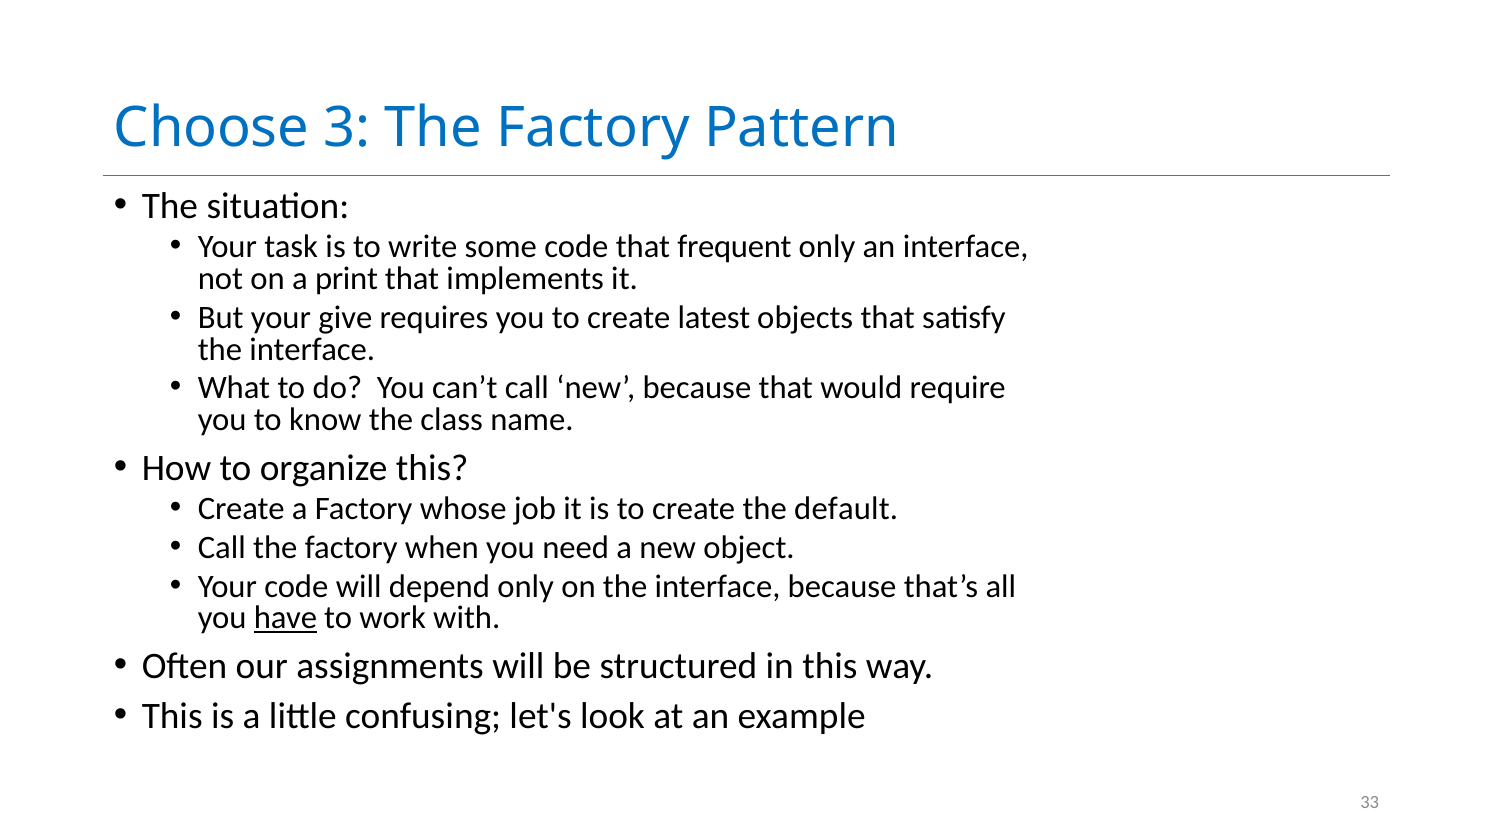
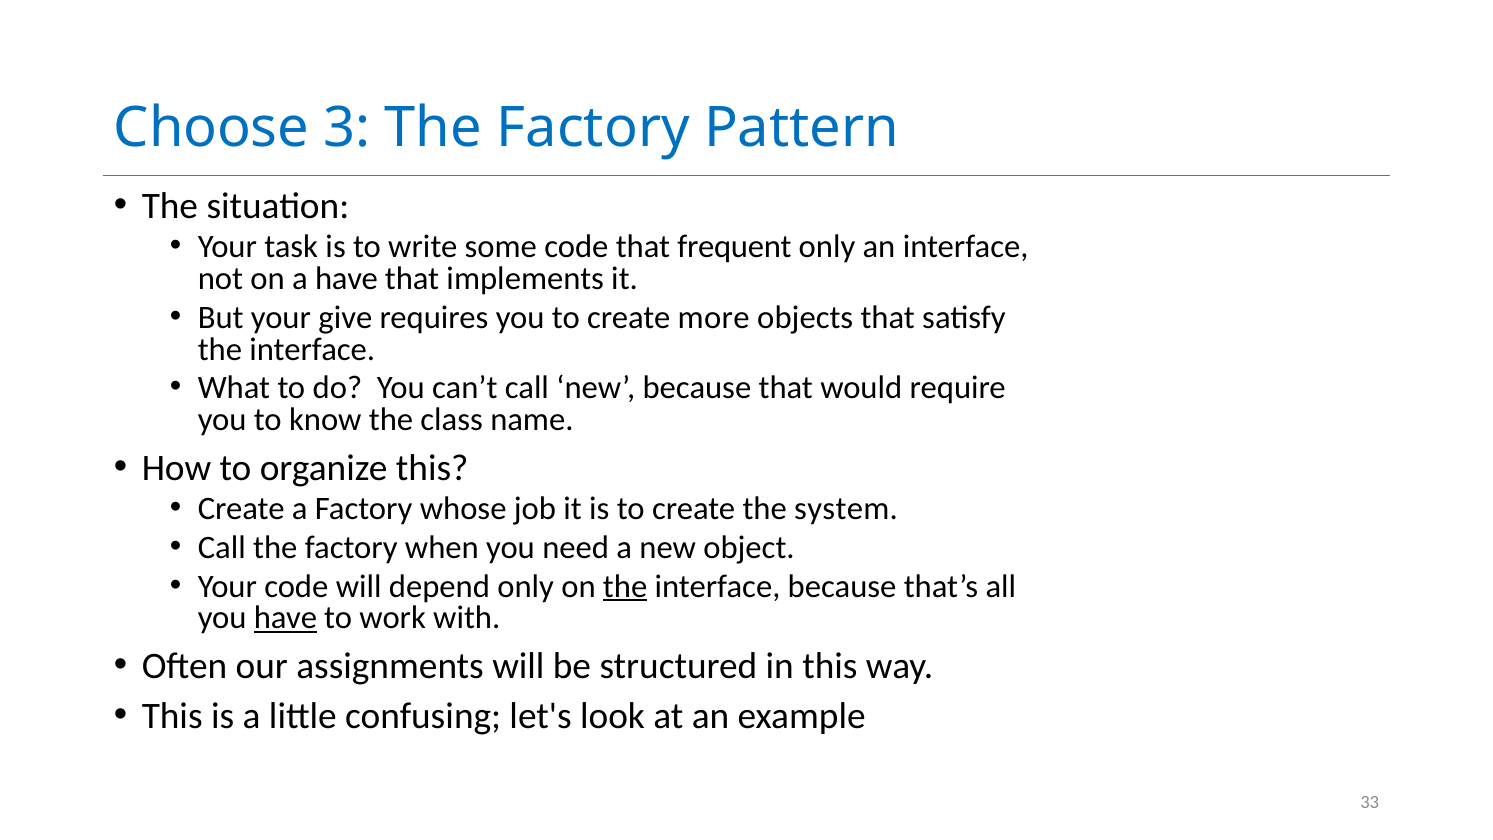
a print: print -> have
latest: latest -> more
default: default -> system
the at (625, 586) underline: none -> present
